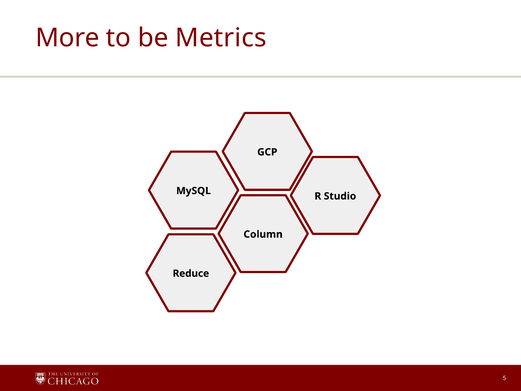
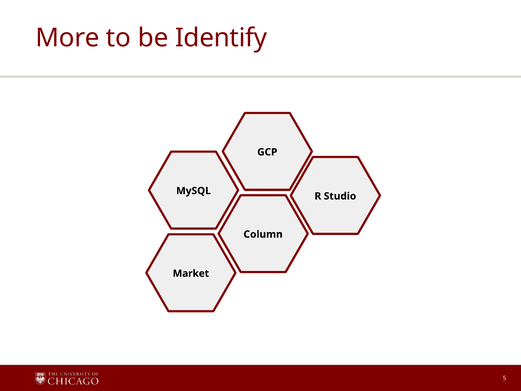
Metrics: Metrics -> Identify
Reduce: Reduce -> Market
